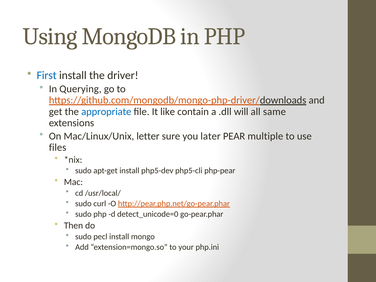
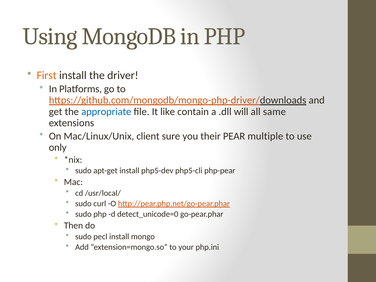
First colour: blue -> orange
Querying: Querying -> Platforms
letter: letter -> client
later: later -> their
files: files -> only
